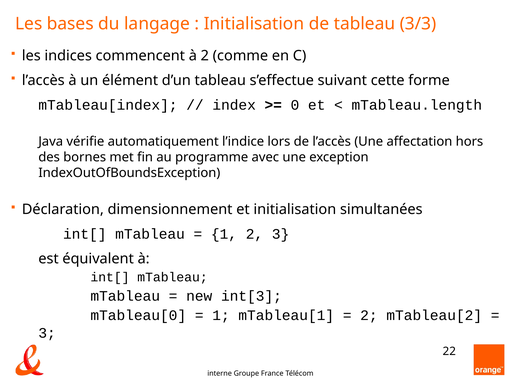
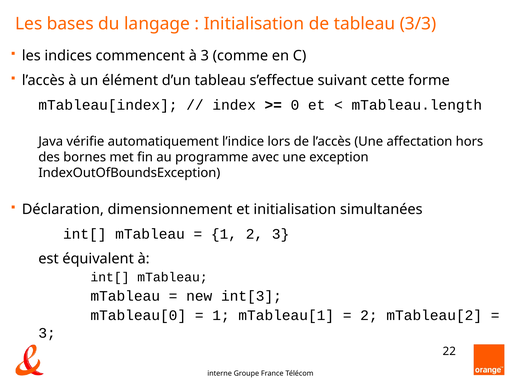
à 2: 2 -> 3
